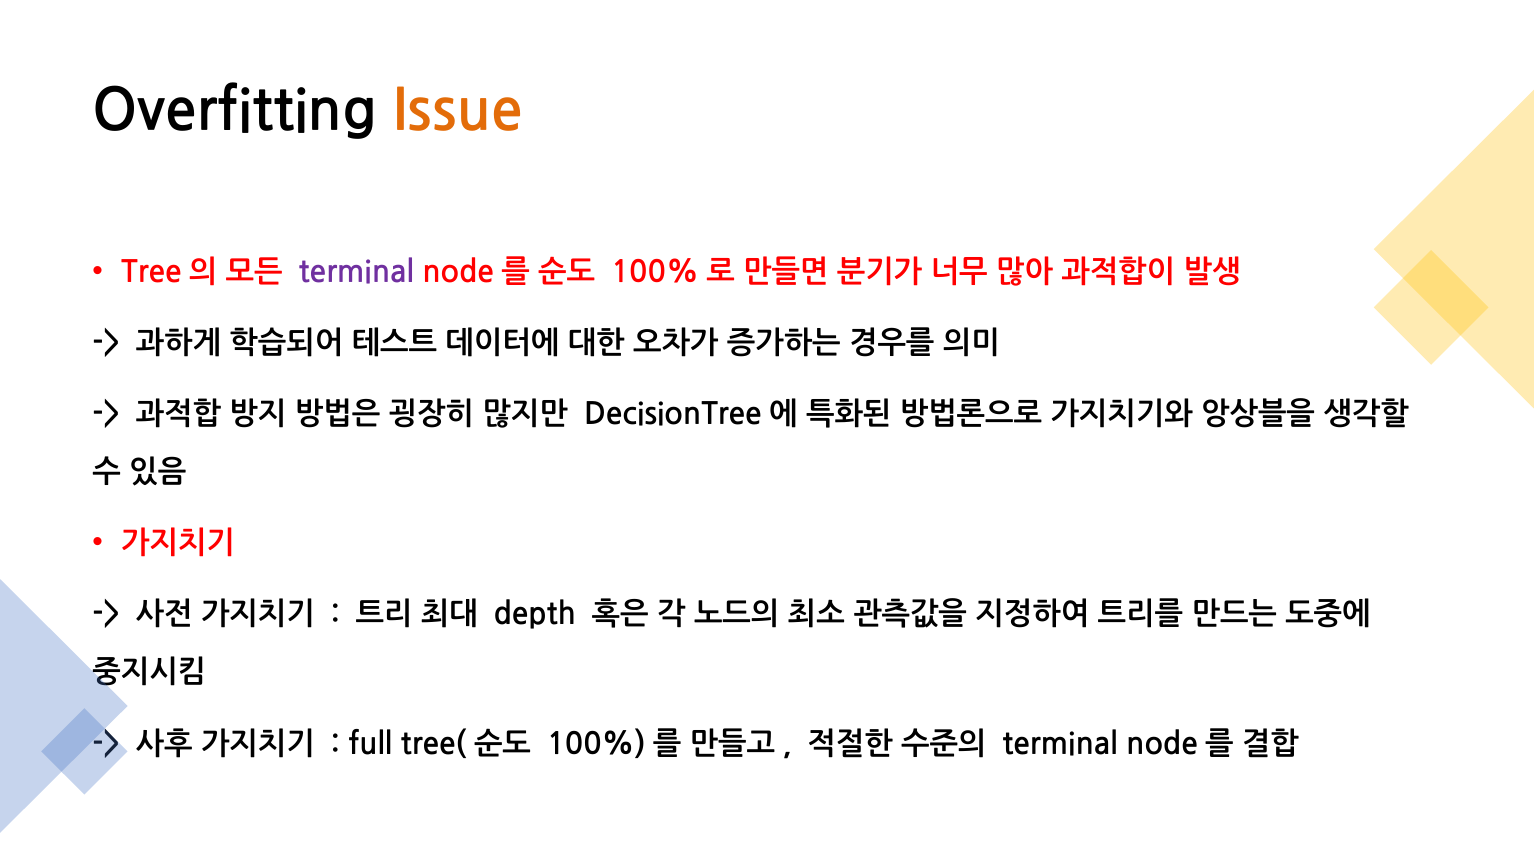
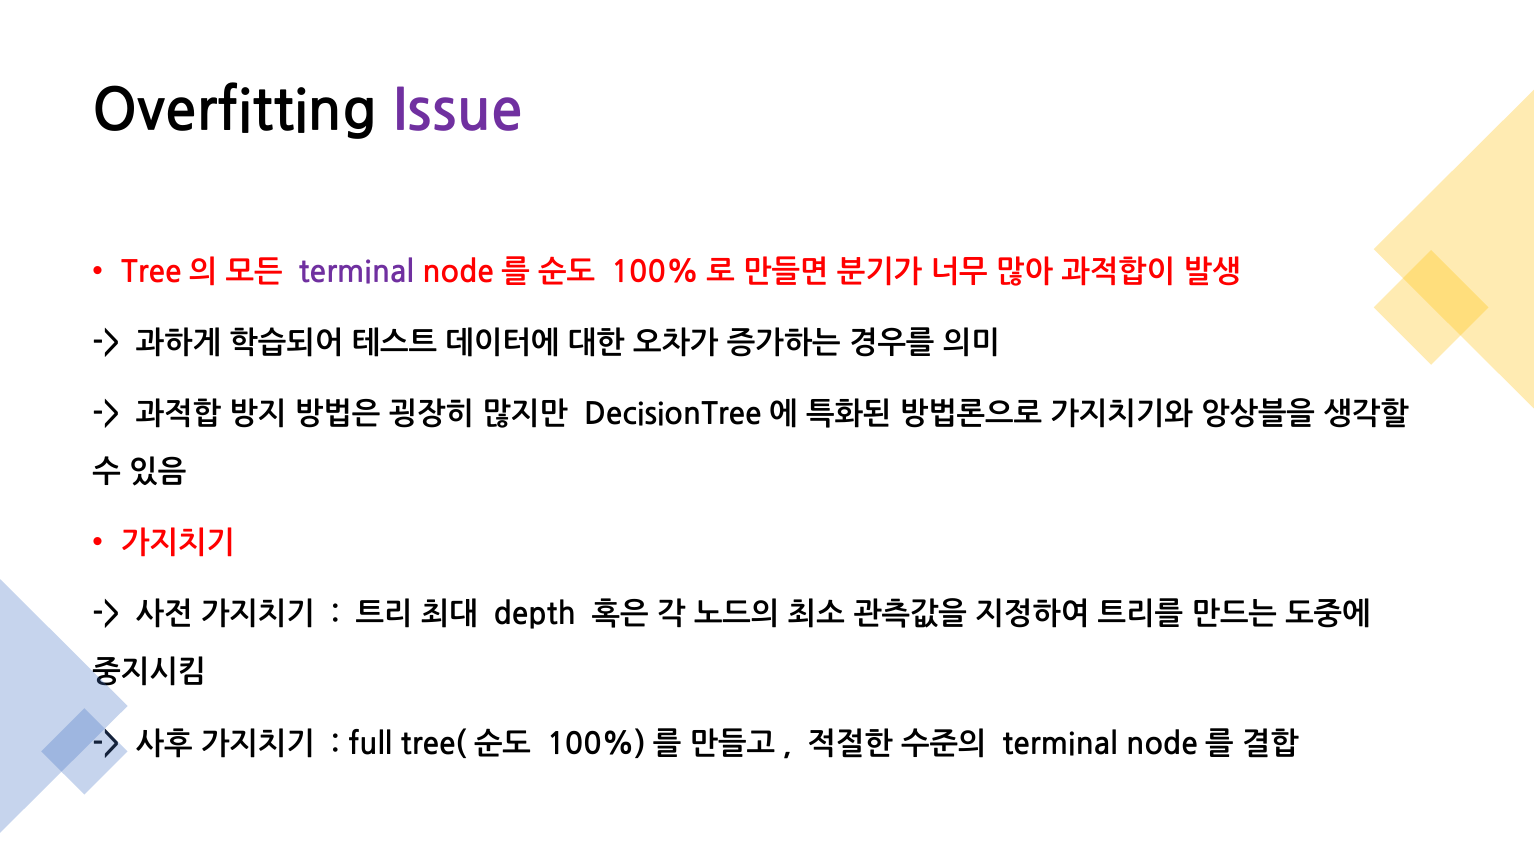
Issue colour: orange -> purple
